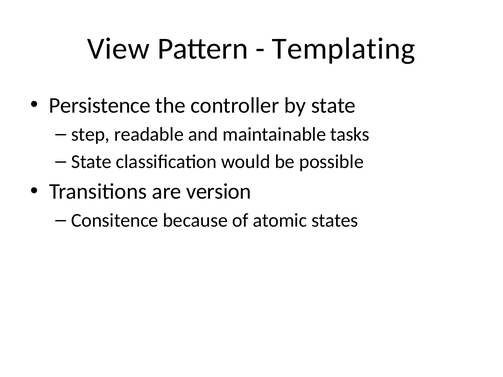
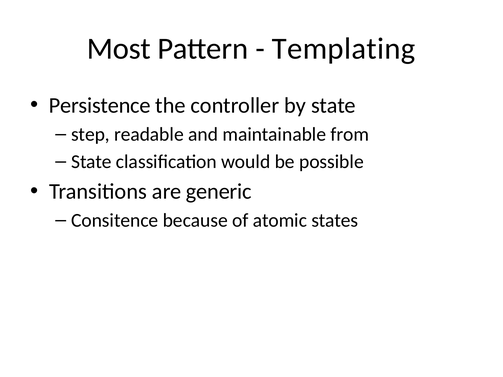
View: View -> Most
tasks: tasks -> from
version: version -> generic
